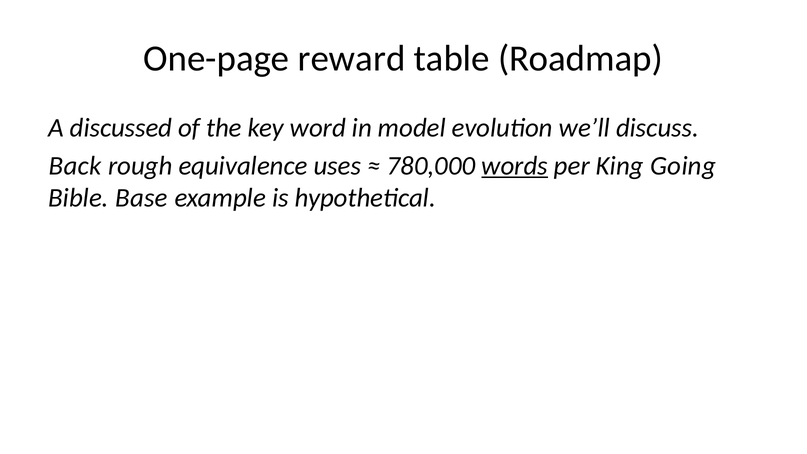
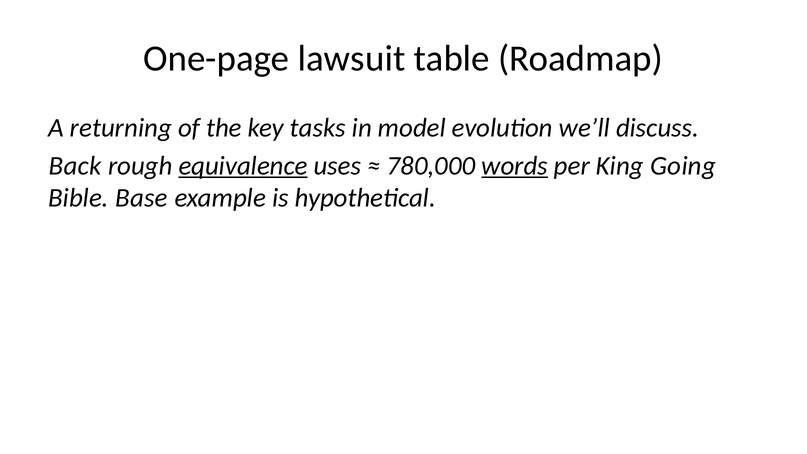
reward: reward -> lawsuit
discussed: discussed -> returning
word: word -> tasks
equivalence underline: none -> present
